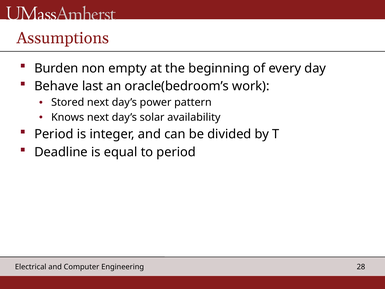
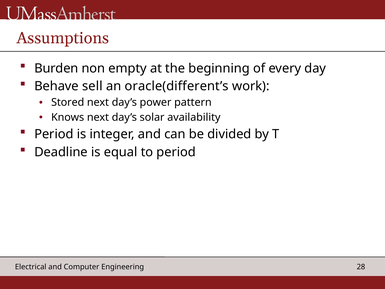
last: last -> sell
oracle(bedroom’s: oracle(bedroom’s -> oracle(different’s
